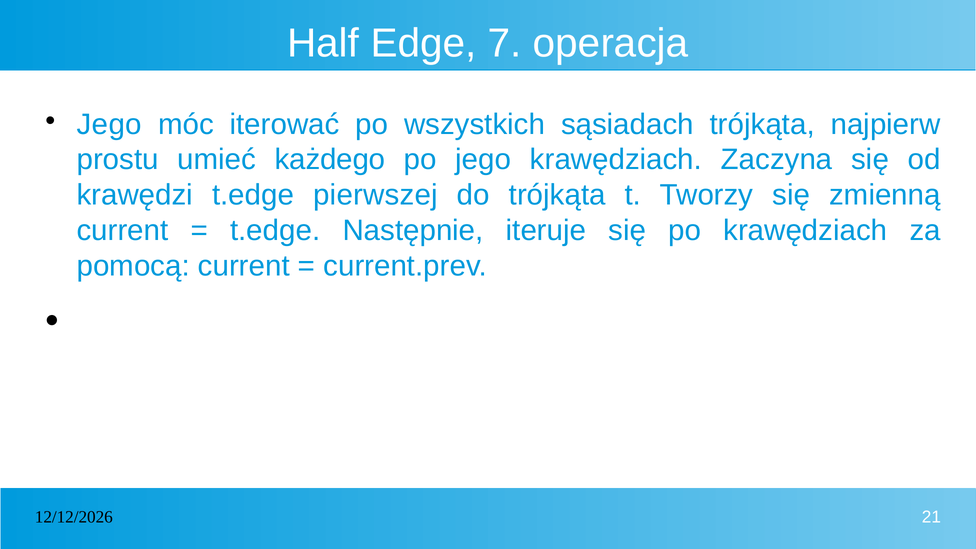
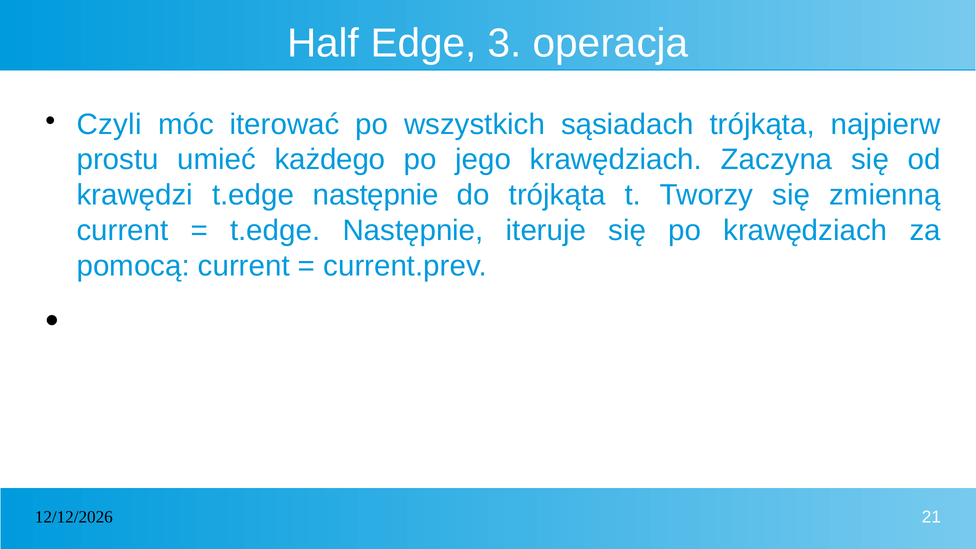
7: 7 -> 3
Jego at (109, 124): Jego -> Czyli
krawędzi t.edge pierwszej: pierwszej -> następnie
